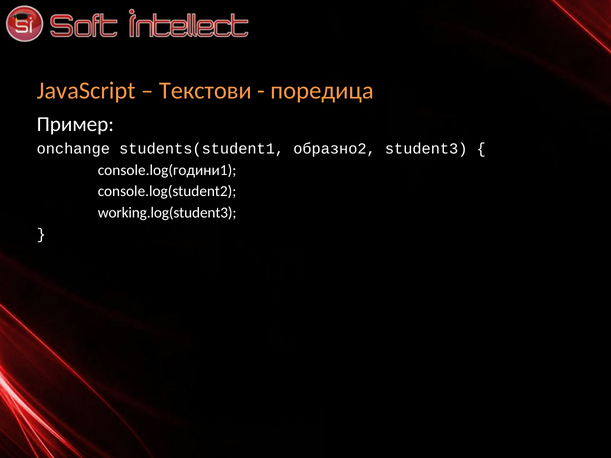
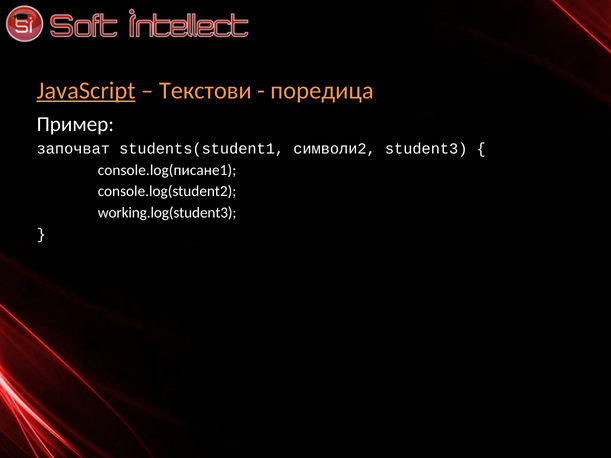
JavaScript underline: none -> present
onchange: onchange -> започват
образно2: образно2 -> символи2
console.log(години1: console.log(години1 -> console.log(писане1
